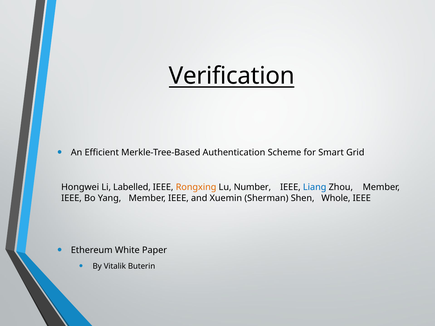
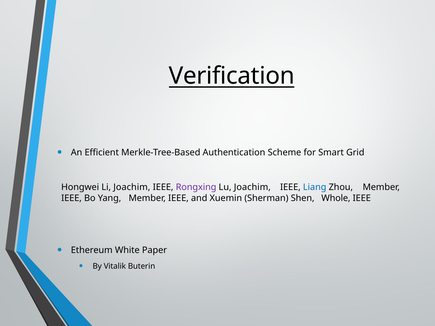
Li Labelled: Labelled -> Joachim
Rongxing colour: orange -> purple
Lu Number: Number -> Joachim
